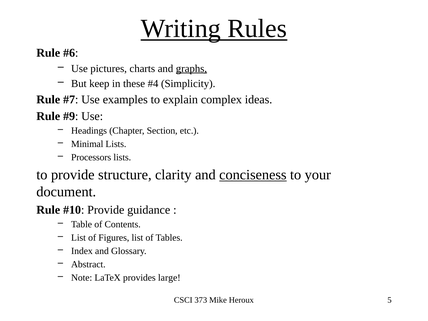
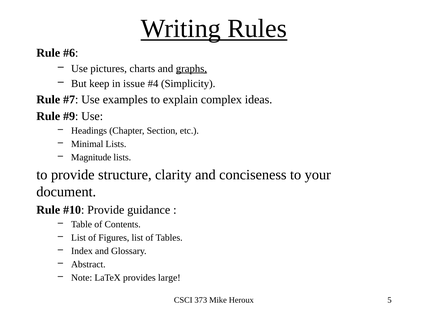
these: these -> issue
Processors: Processors -> Magnitude
conciseness underline: present -> none
